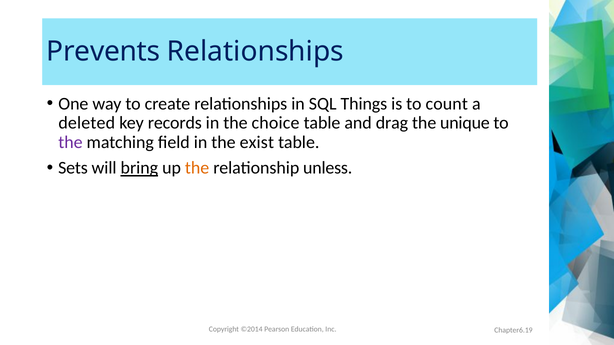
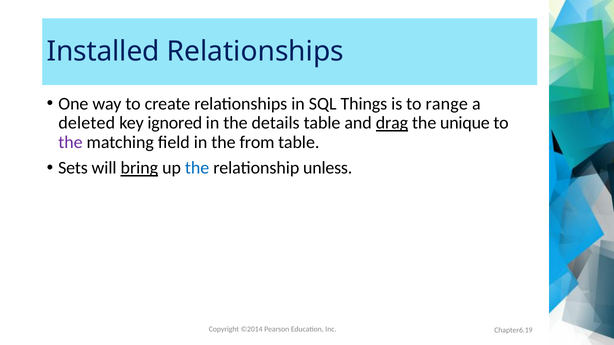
Prevents: Prevents -> Installed
count: count -> range
records: records -> ignored
choice: choice -> details
drag underline: none -> present
exist: exist -> from
the at (197, 168) colour: orange -> blue
